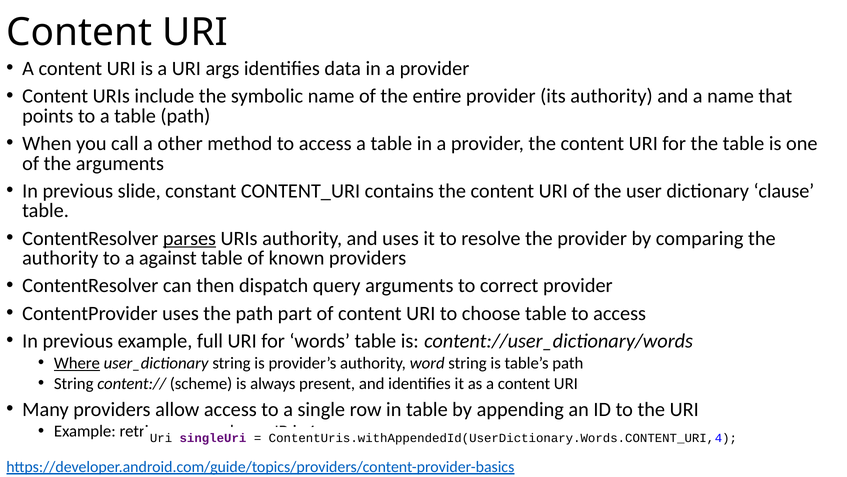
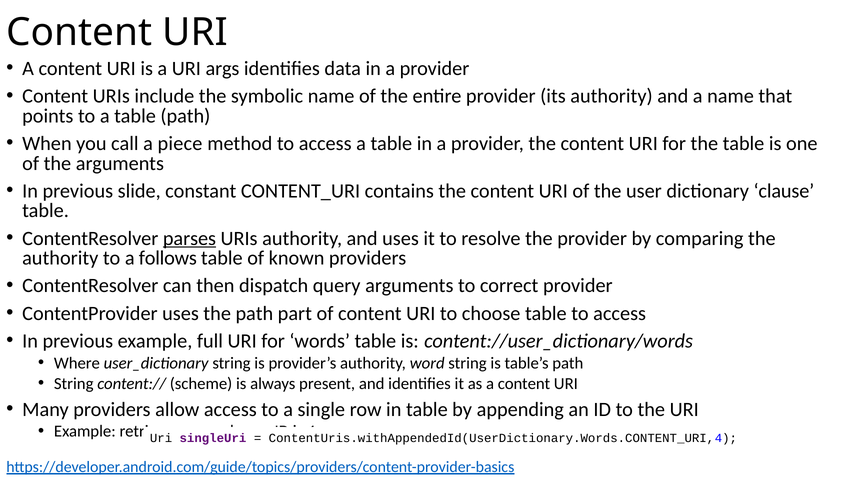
other: other -> piece
against: against -> follows
Where underline: present -> none
